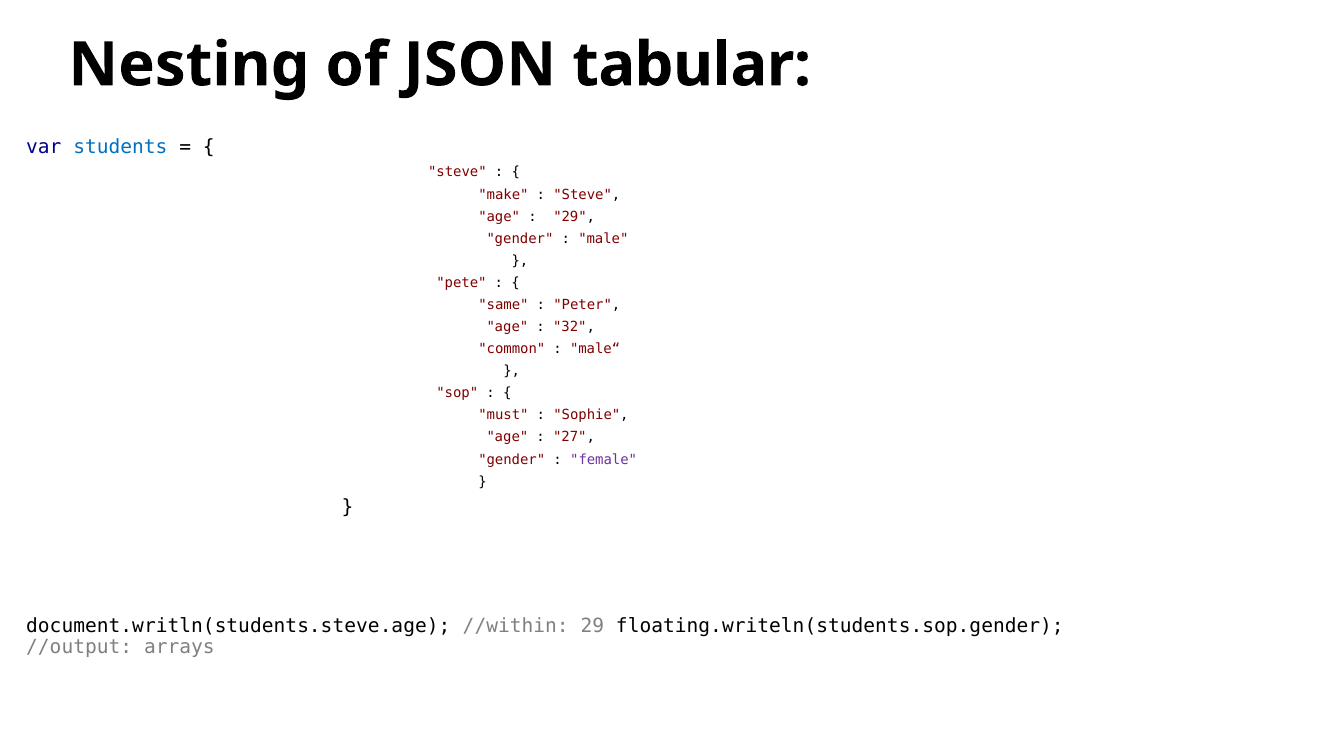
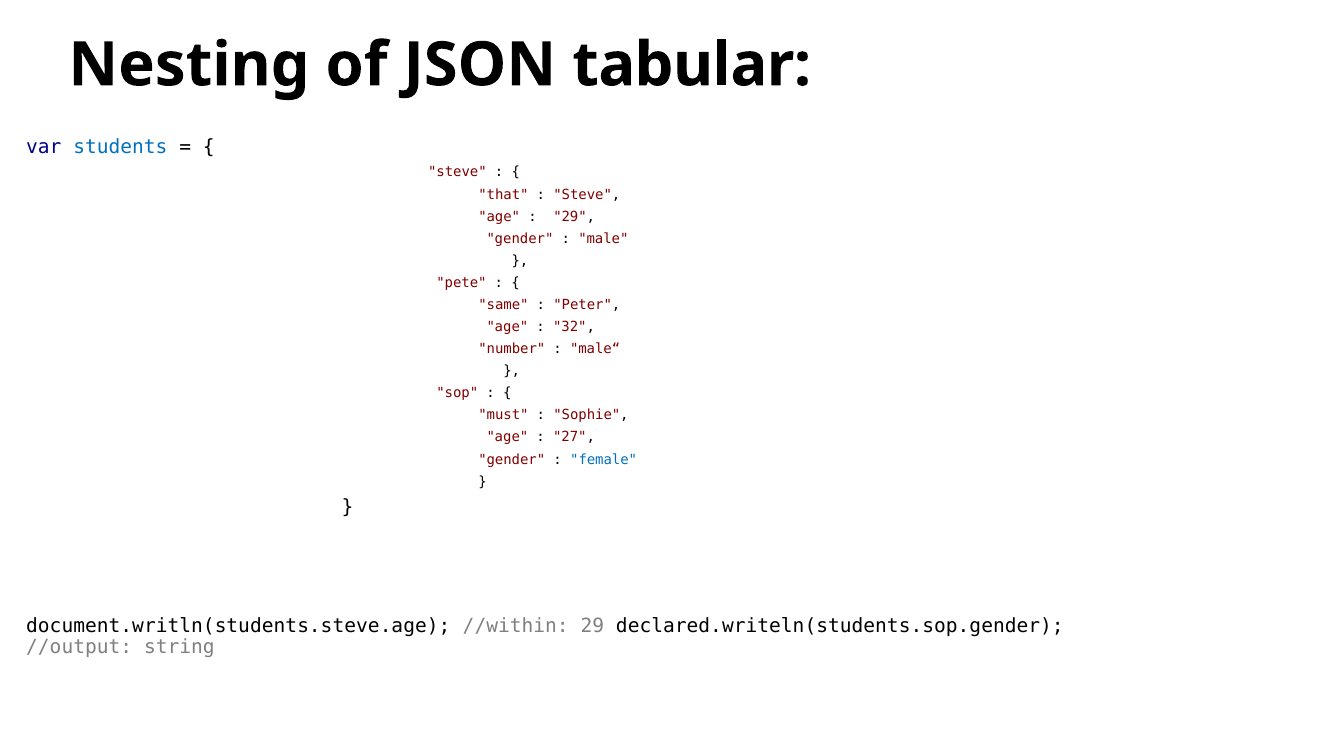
make: make -> that
common: common -> number
female colour: purple -> blue
floating.writeln(students.sop.gender: floating.writeln(students.sop.gender -> declared.writeln(students.sop.gender
arrays: arrays -> string
